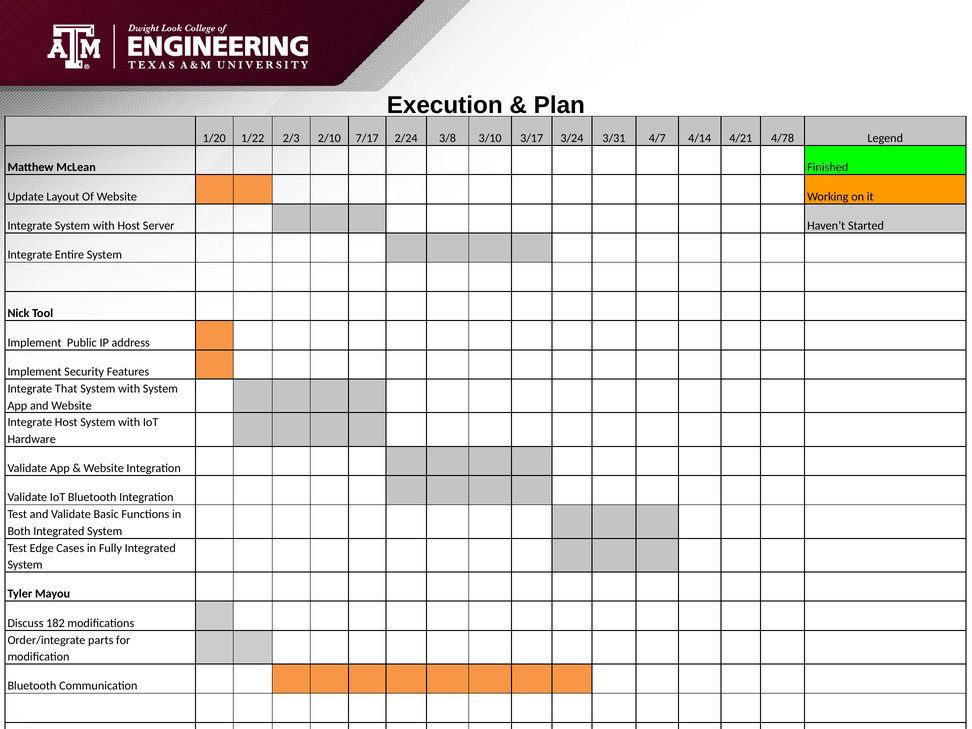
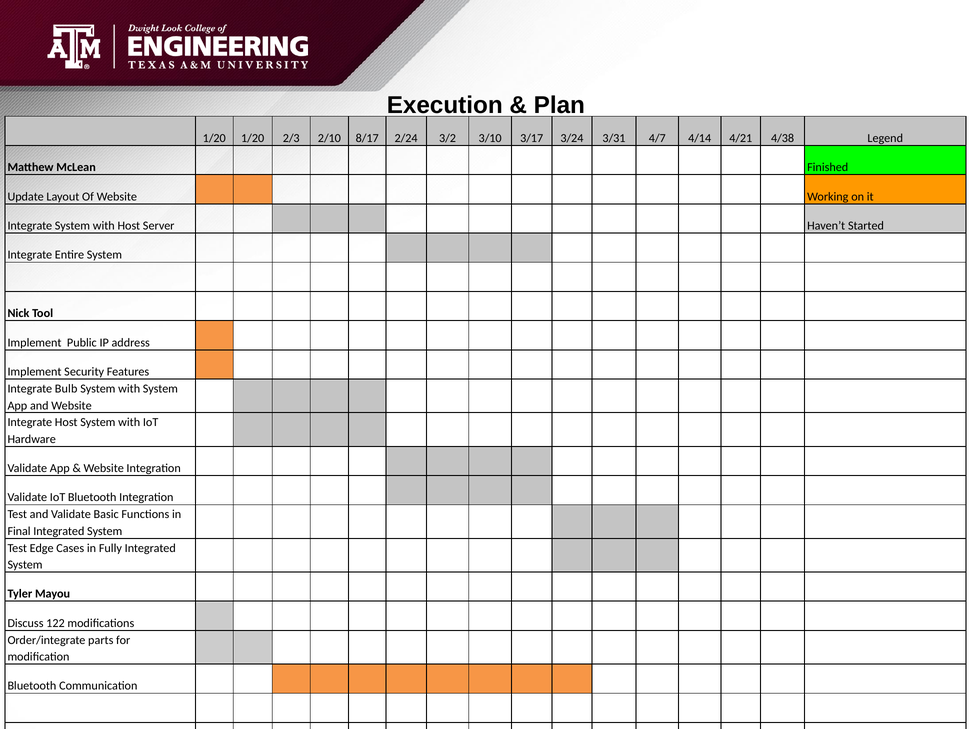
1/20 1/22: 1/22 -> 1/20
7/17: 7/17 -> 8/17
3/8: 3/8 -> 3/2
4/78: 4/78 -> 4/38
That: That -> Bulb
Both at (19, 531): Both -> Final
182: 182 -> 122
